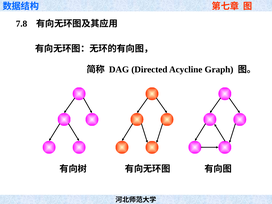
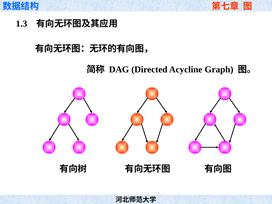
7.8: 7.8 -> 1.3
